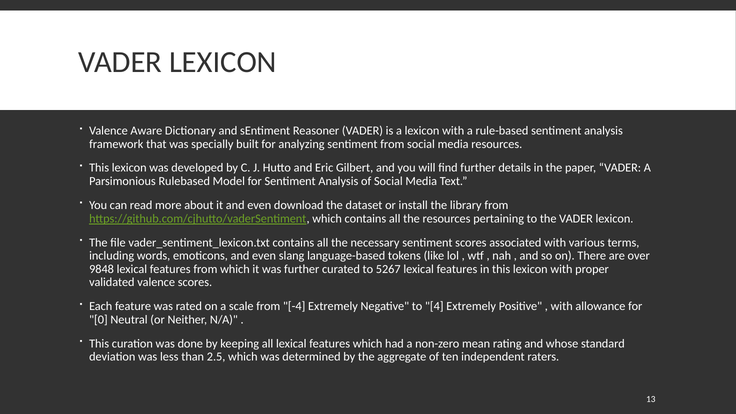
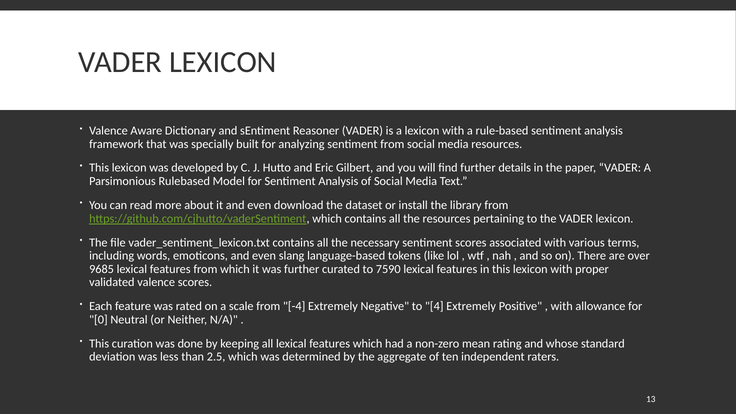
9848: 9848 -> 9685
5267: 5267 -> 7590
